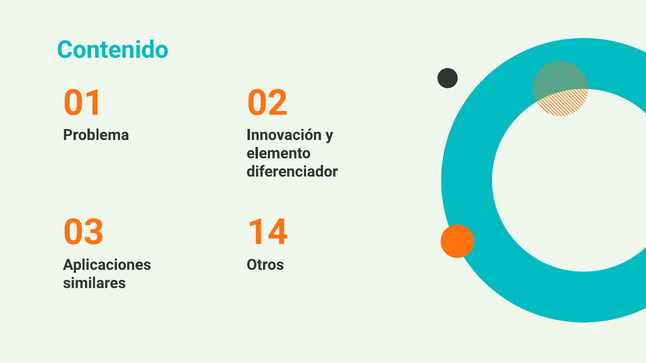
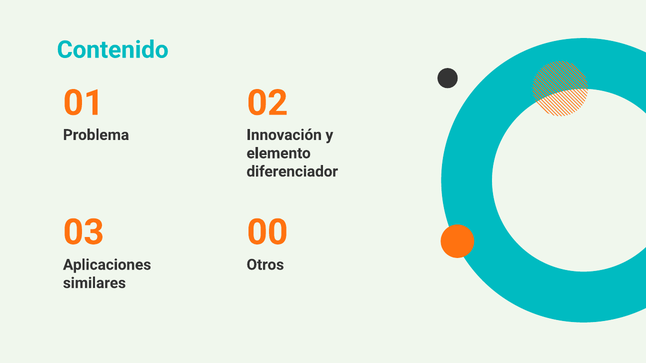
14: 14 -> 00
